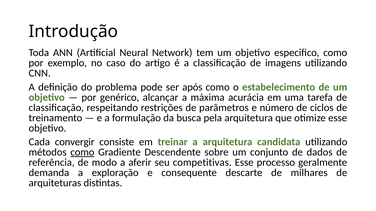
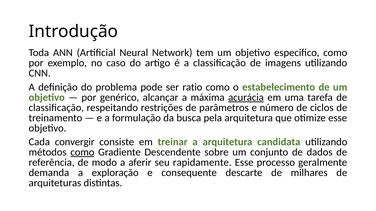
após: após -> ratio
acurácia underline: none -> present
competitivas: competitivas -> rapidamente
